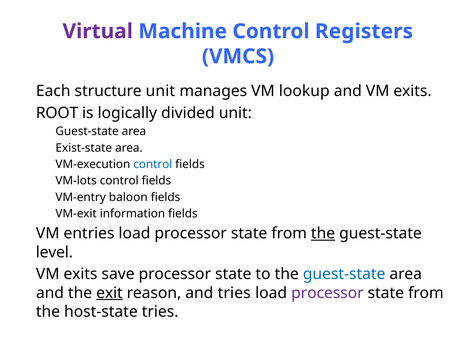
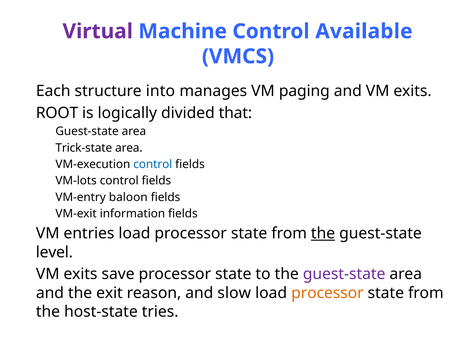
Registers: Registers -> Available
structure unit: unit -> into
lookup: lookup -> paging
divided unit: unit -> that
Exist-state: Exist-state -> Trick-state
guest-state at (344, 274) colour: blue -> purple
exit underline: present -> none
and tries: tries -> slow
processor at (327, 293) colour: purple -> orange
